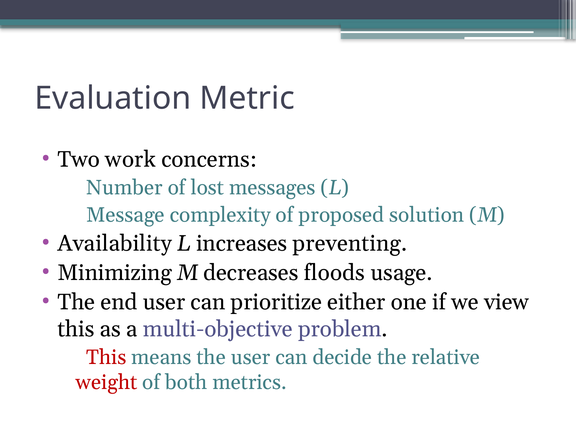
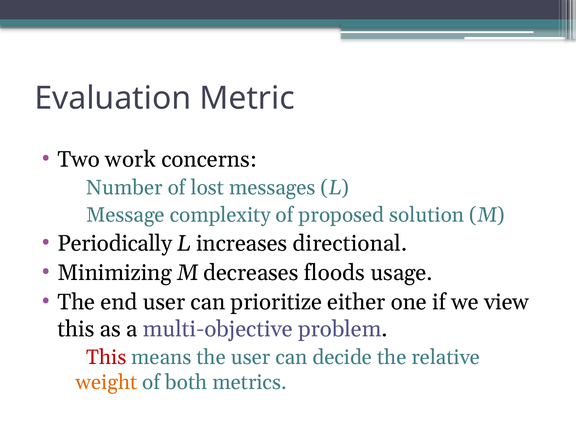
Availability: Availability -> Periodically
preventing: preventing -> directional
weight colour: red -> orange
